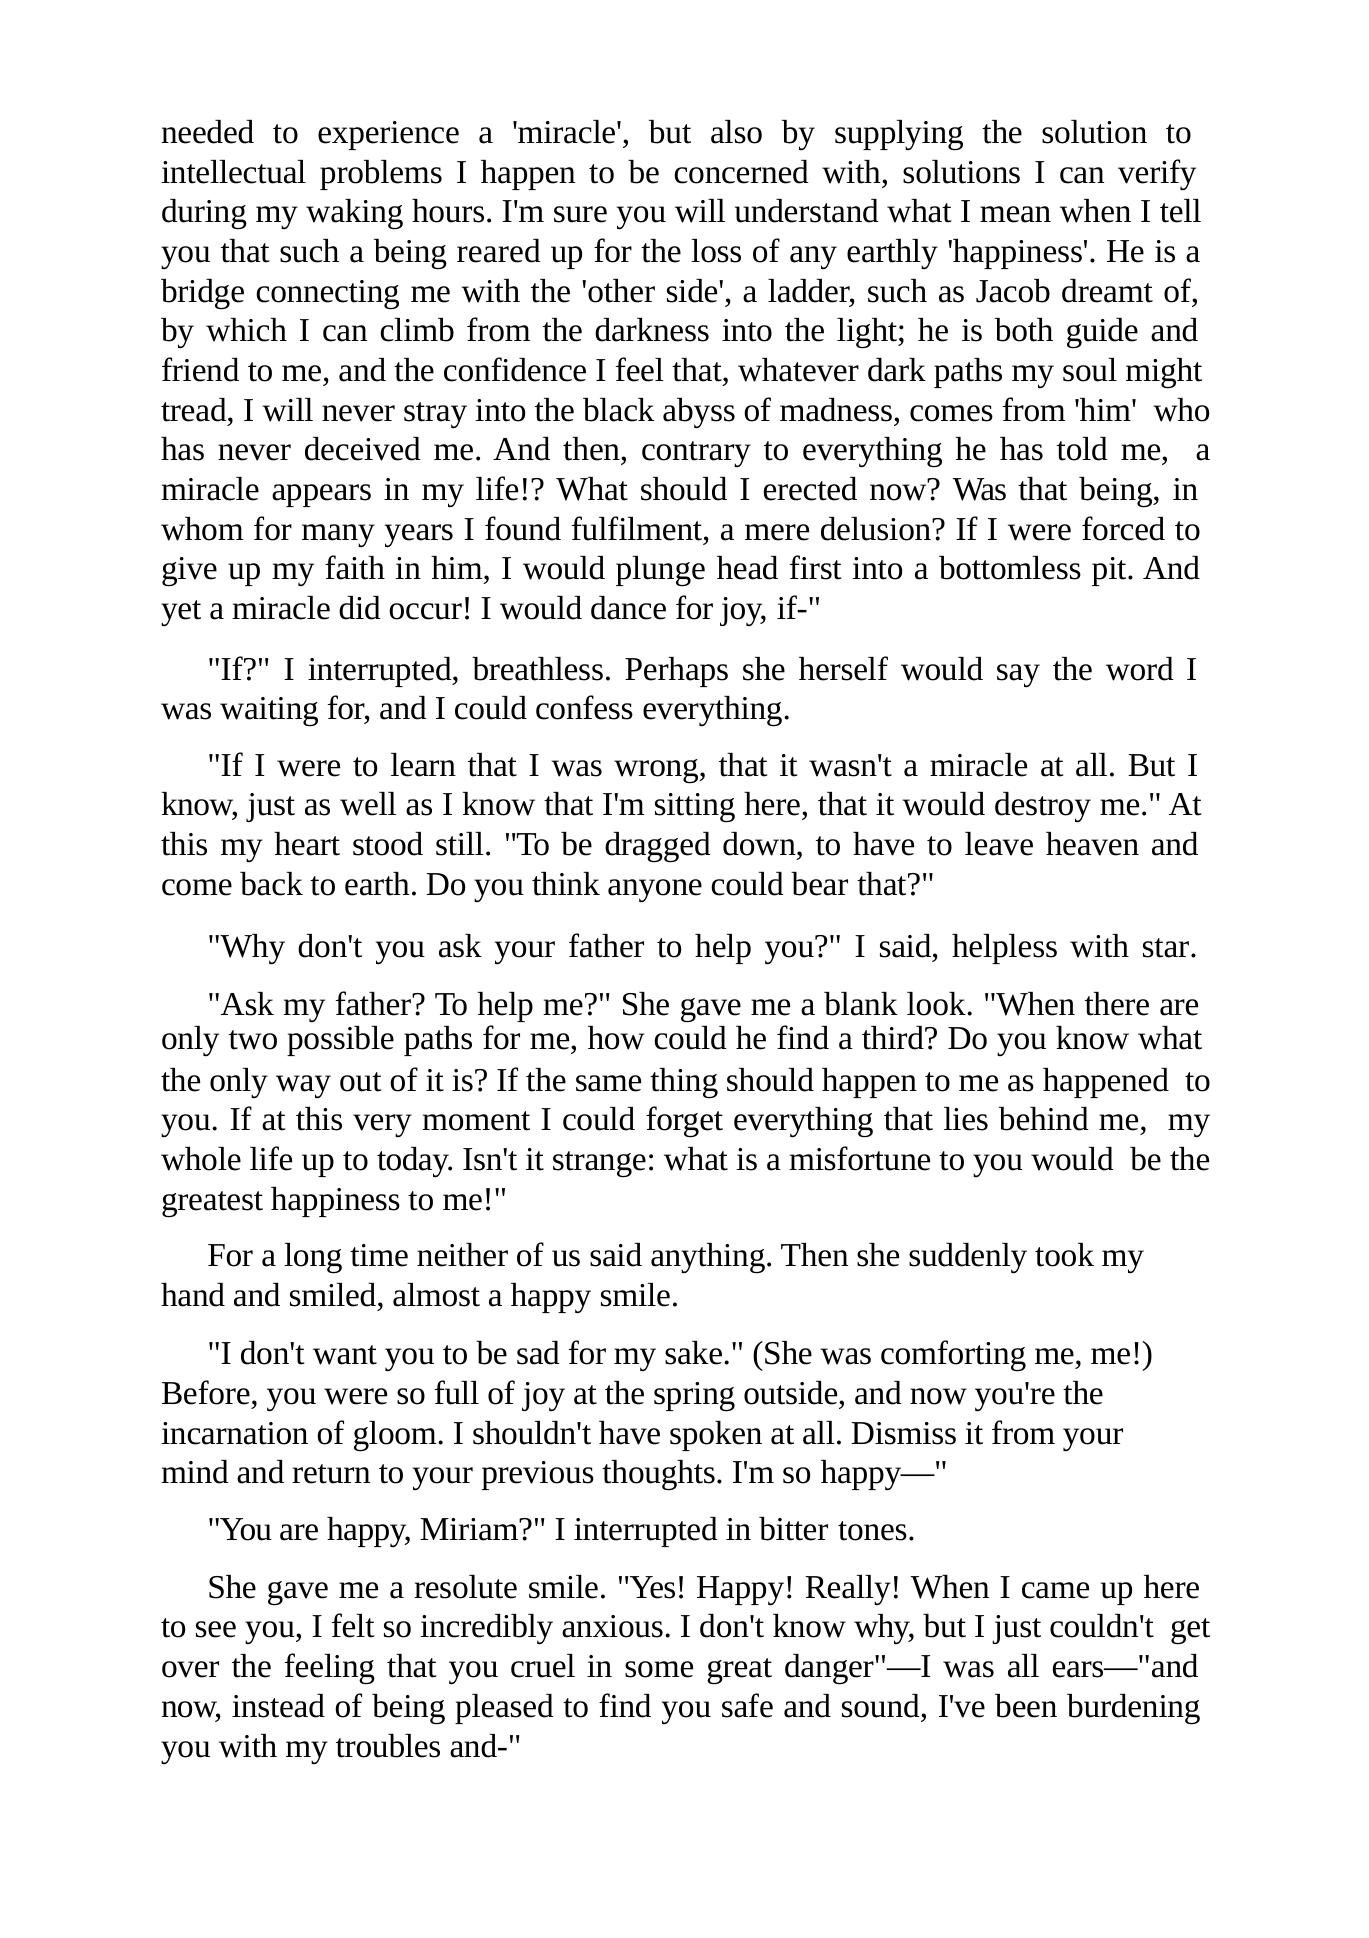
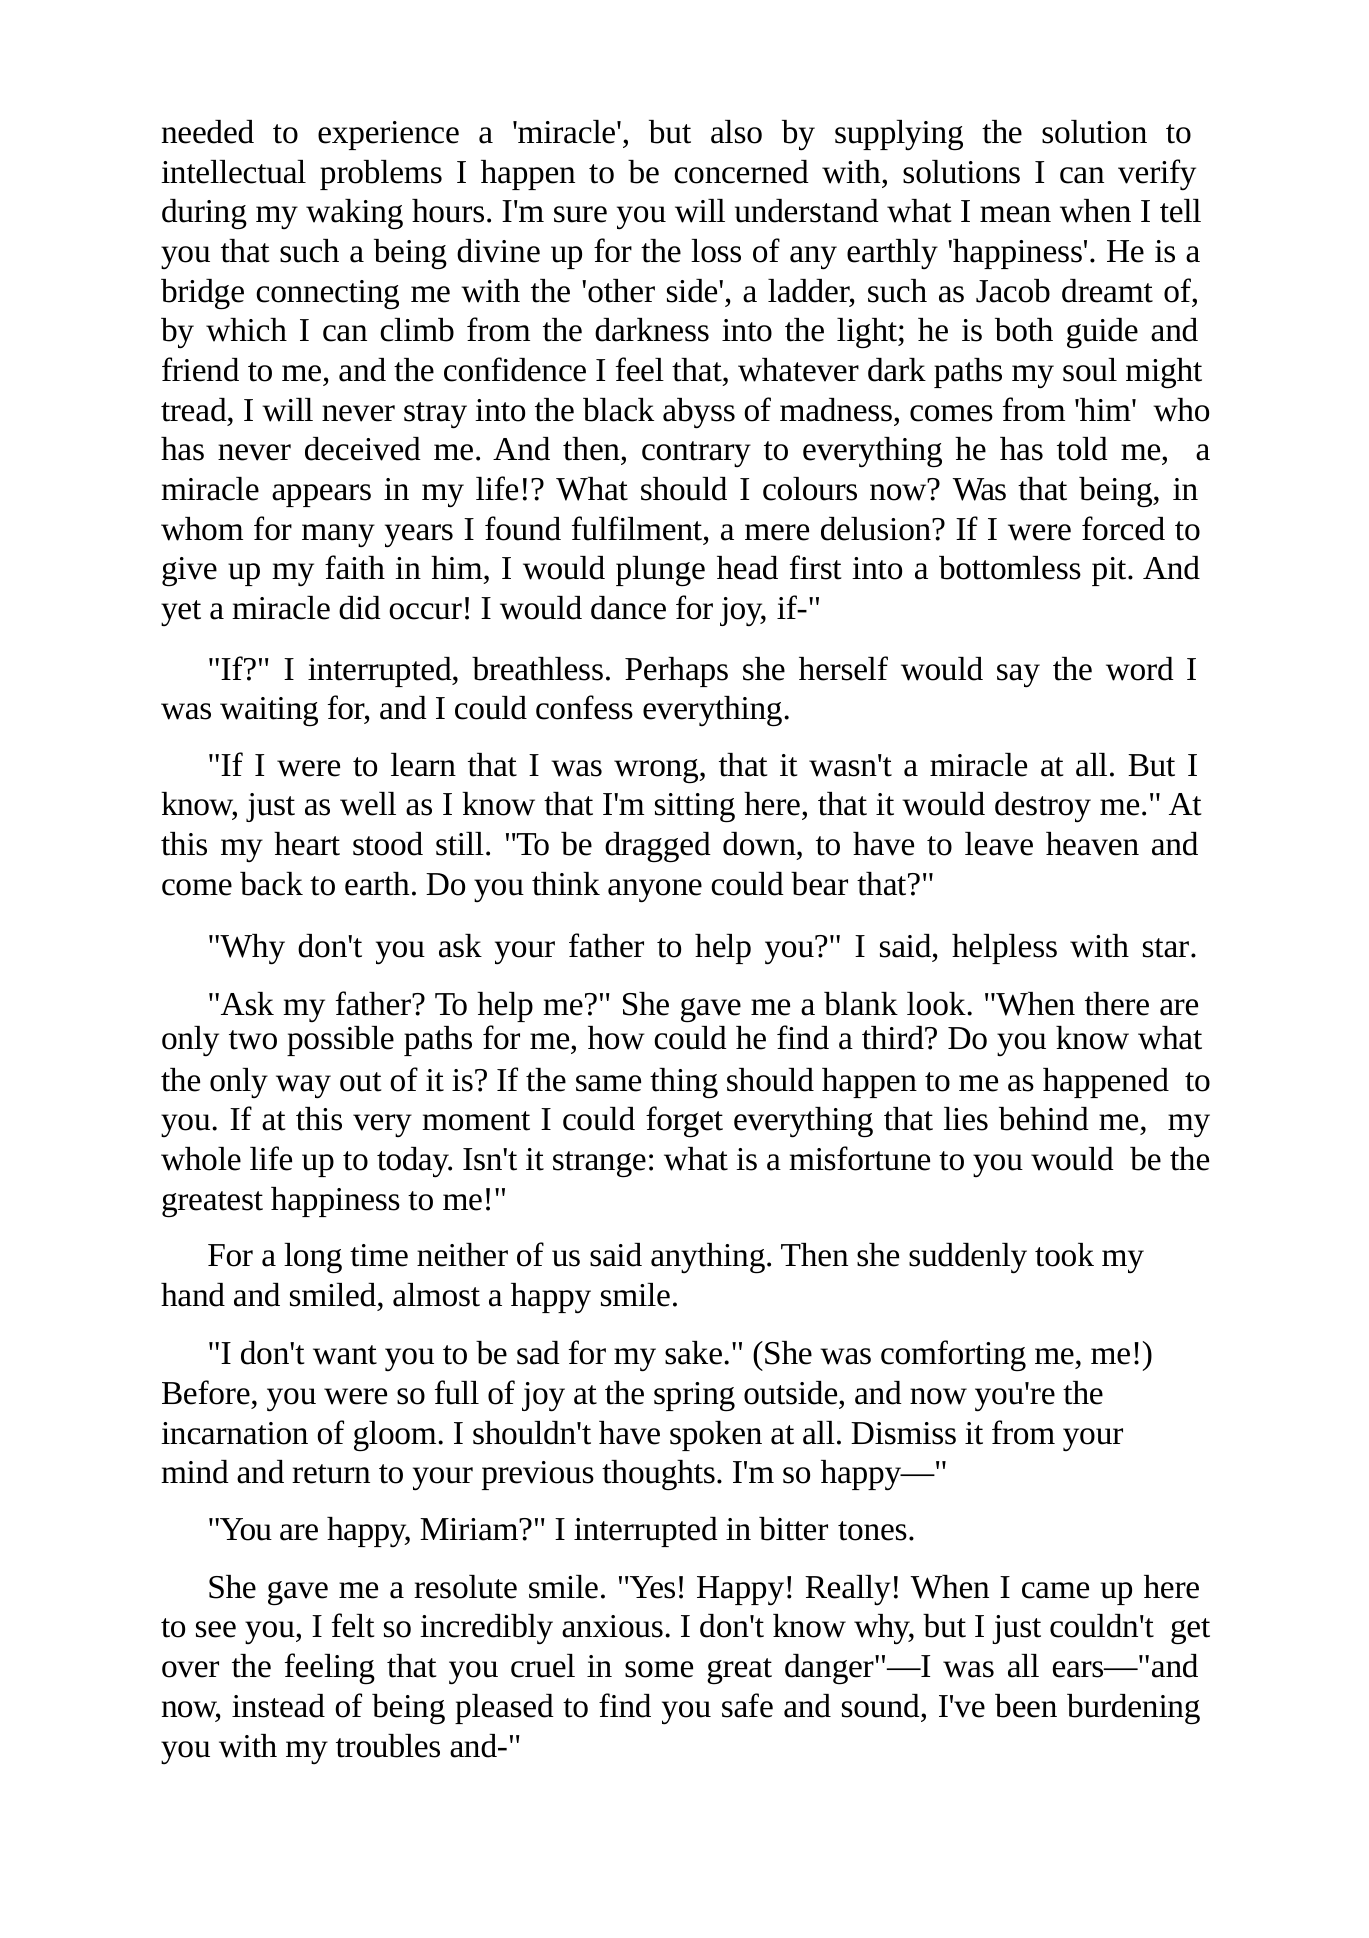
reared: reared -> divine
erected: erected -> colours
